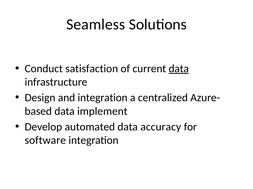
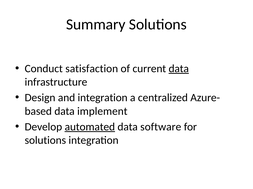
Seamless: Seamless -> Summary
automated underline: none -> present
accuracy: accuracy -> software
software at (45, 141): software -> solutions
